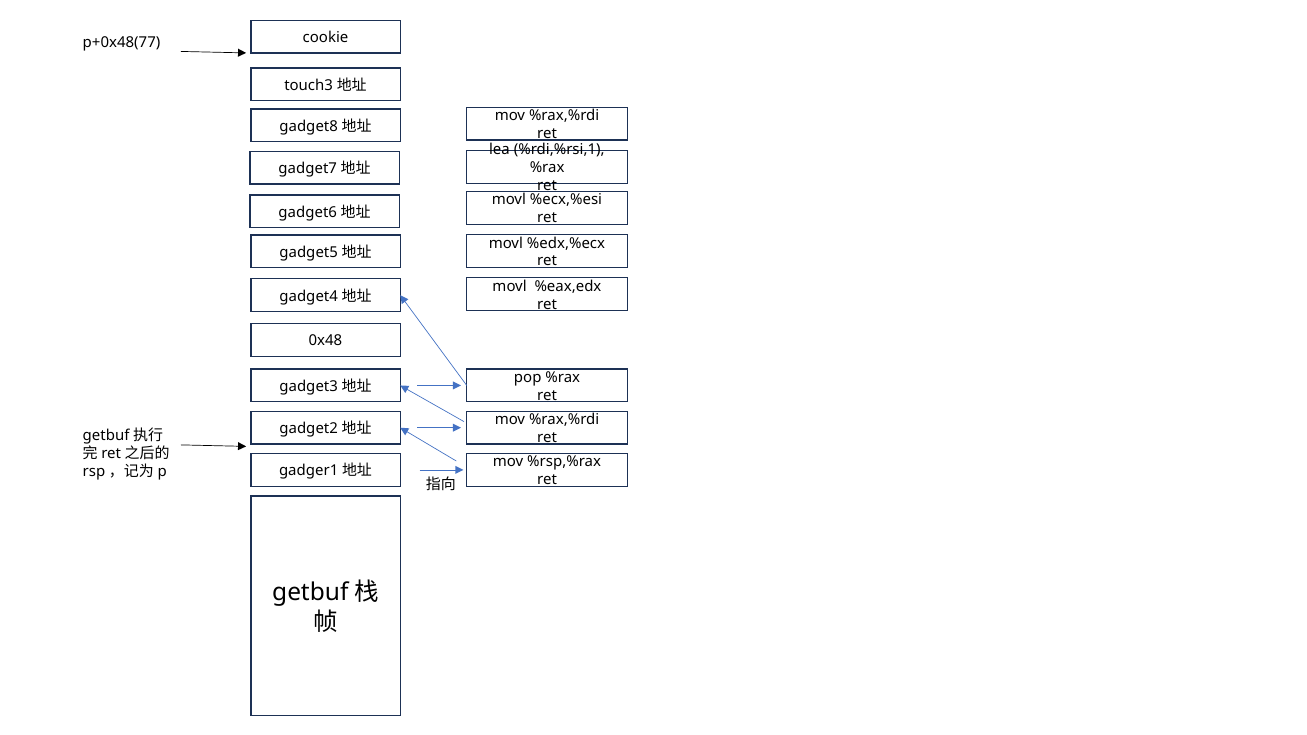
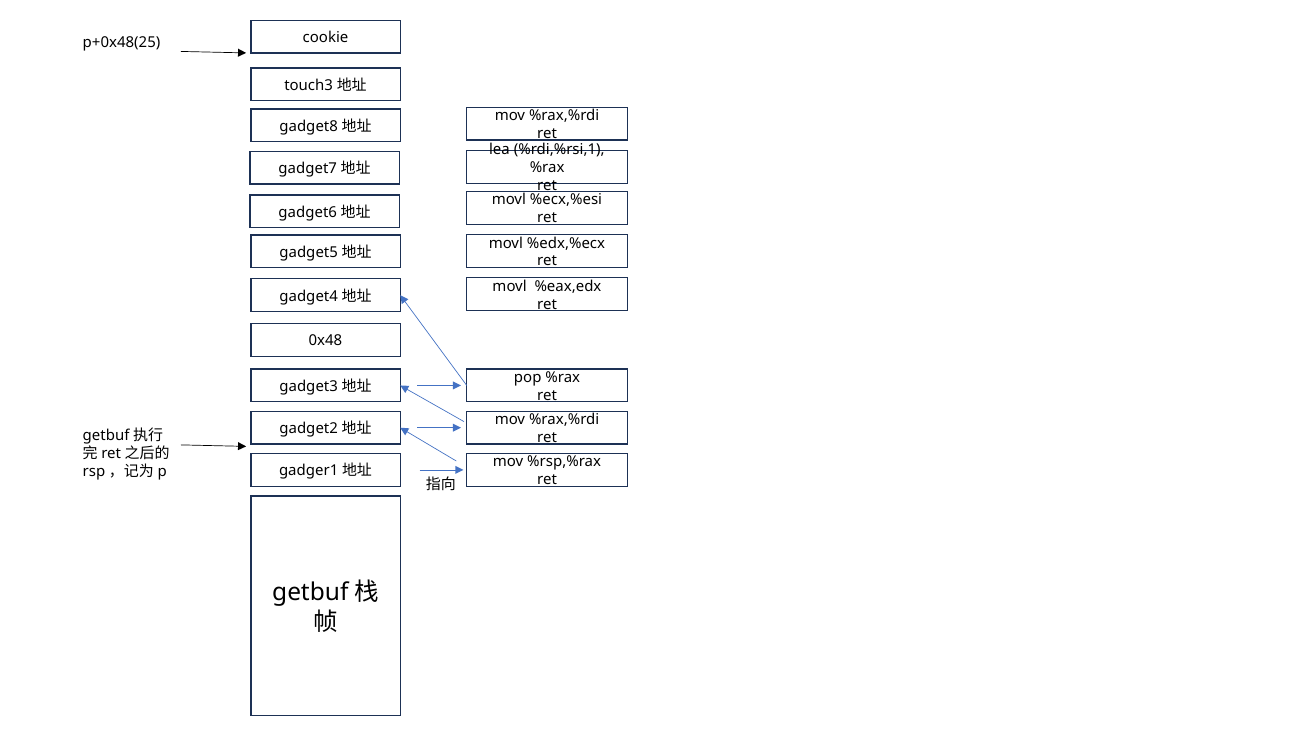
p+0x48(77: p+0x48(77 -> p+0x48(25
